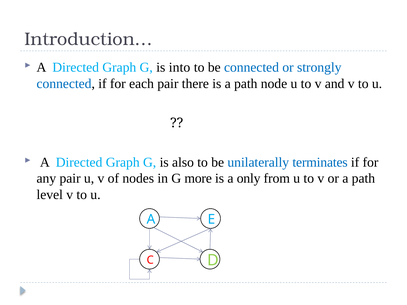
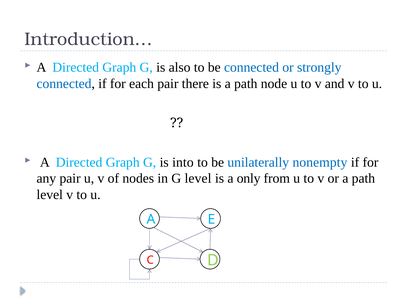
into: into -> also
also: also -> into
terminates: terminates -> nonempty
G more: more -> level
